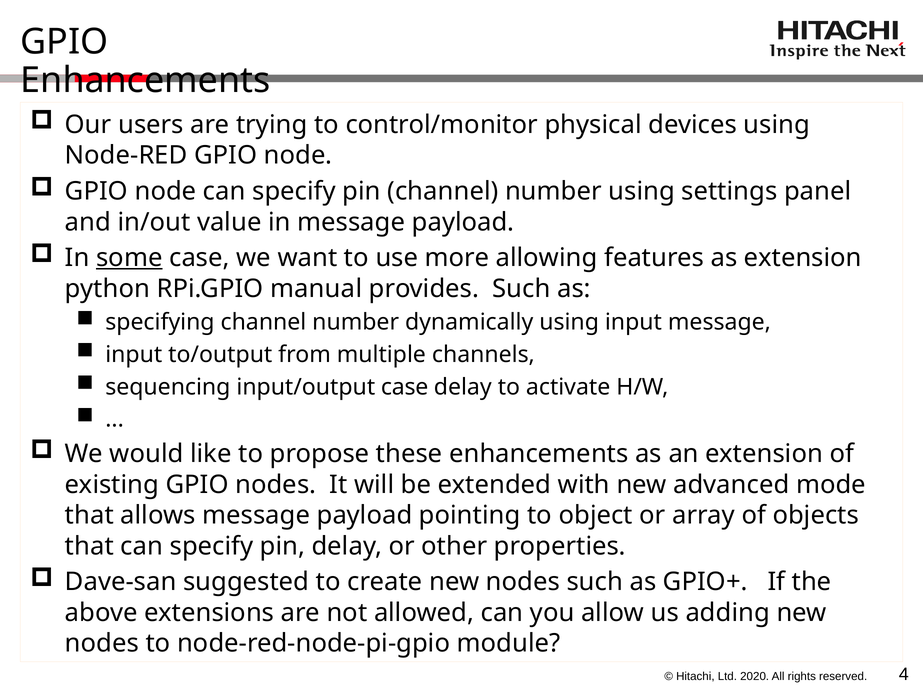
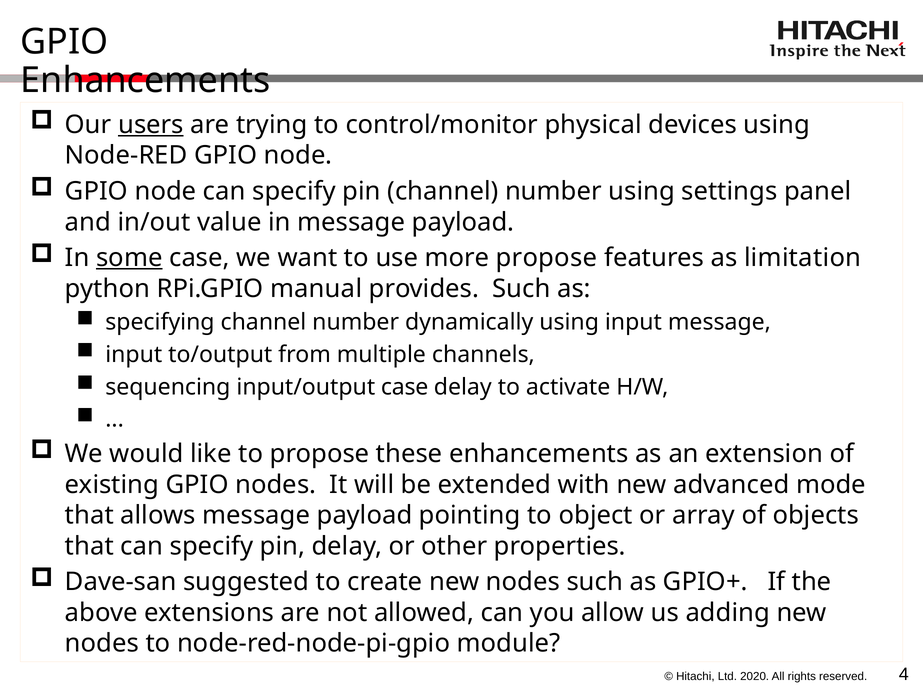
users underline: none -> present
more allowing: allowing -> propose
as extension: extension -> limitation
